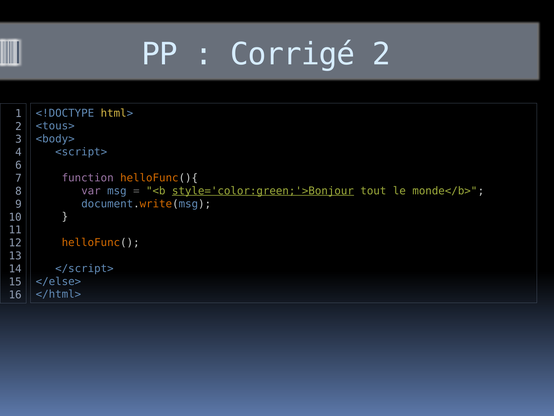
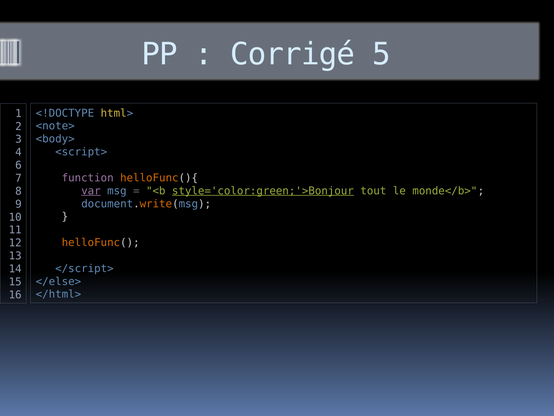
Corrigé 2: 2 -> 5
<tous>: <tous> -> <note>
var underline: none -> present
